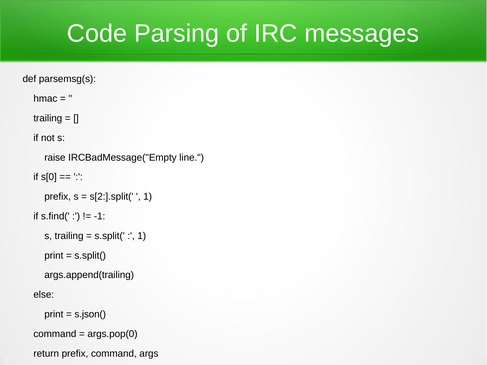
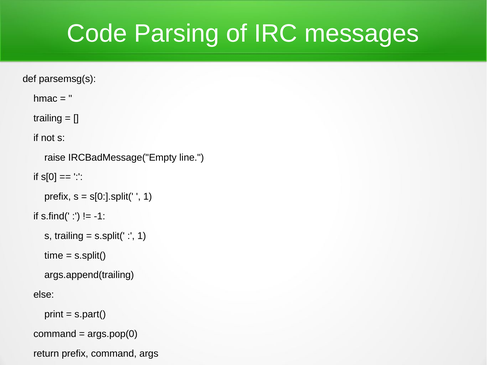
s[2:].split(: s[2:].split( -> s[0:].split(
print at (54, 256): print -> time
s.json(: s.json( -> s.part(
